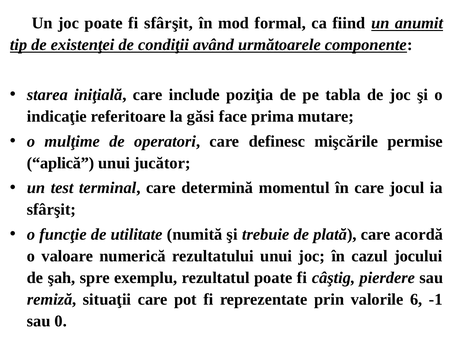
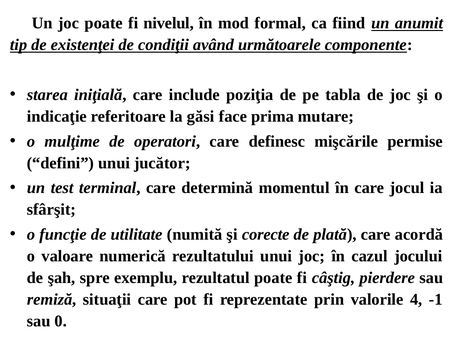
fi sfârşit: sfârşit -> nivelul
aplică: aplică -> defini
trebuie: trebuie -> corecte
6: 6 -> 4
